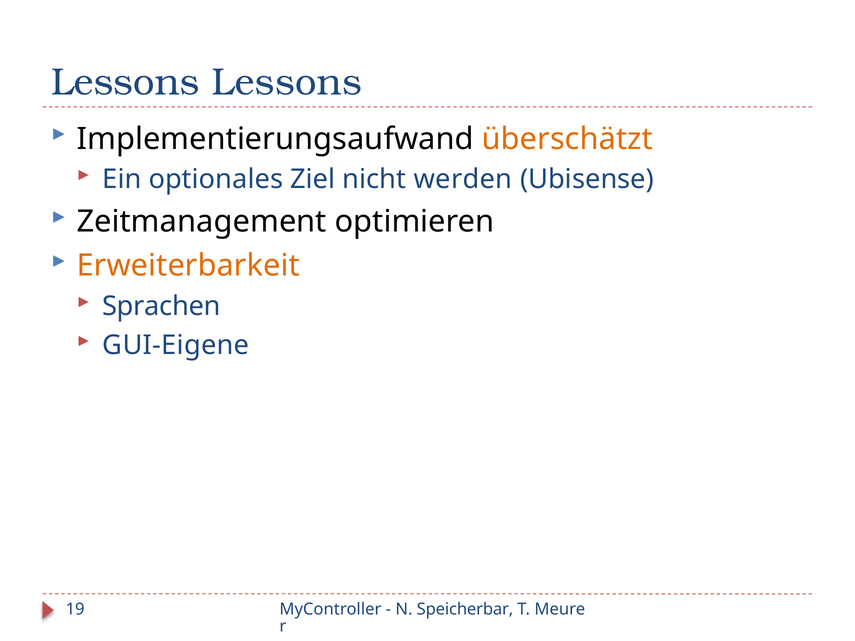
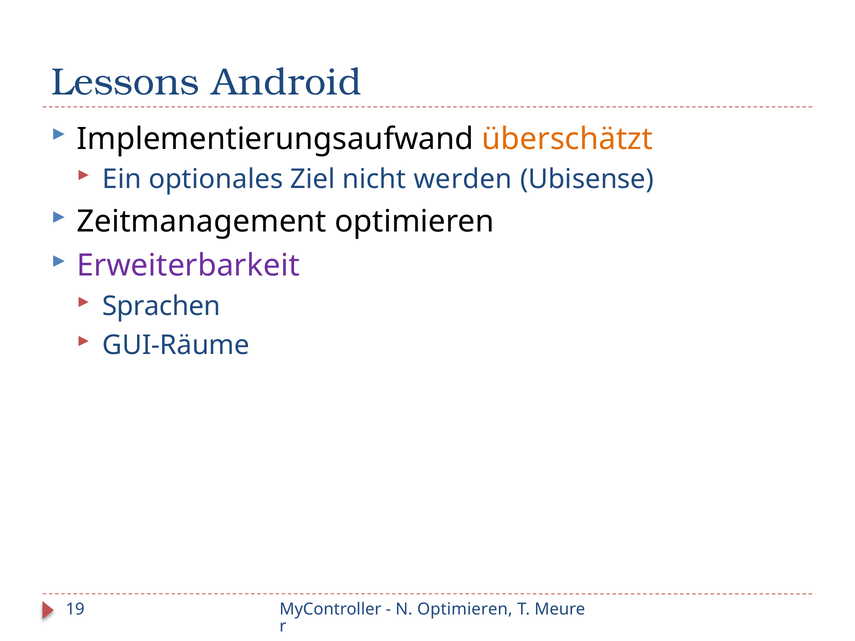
Lessons Lessons: Lessons -> Android
Erweiterbarkeit colour: orange -> purple
GUI-Eigene: GUI-Eigene -> GUI-Räume
N Speicherbar: Speicherbar -> Optimieren
